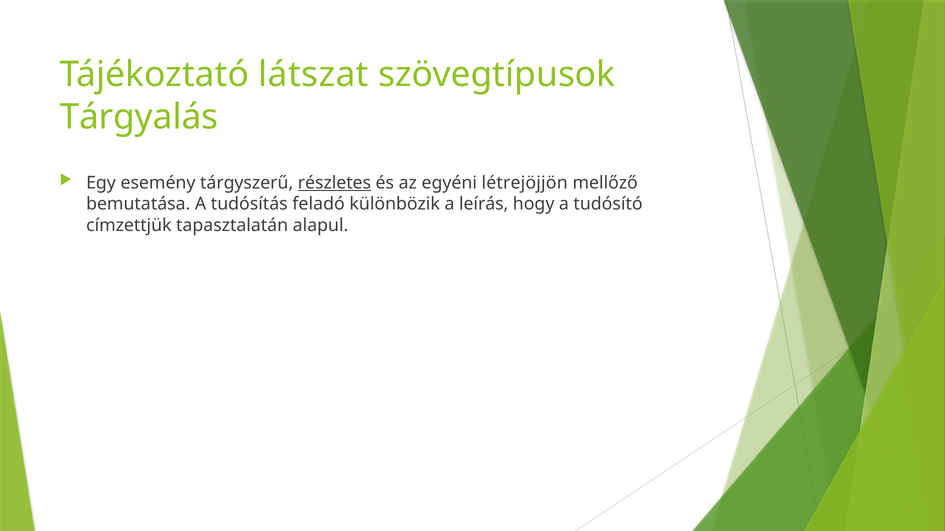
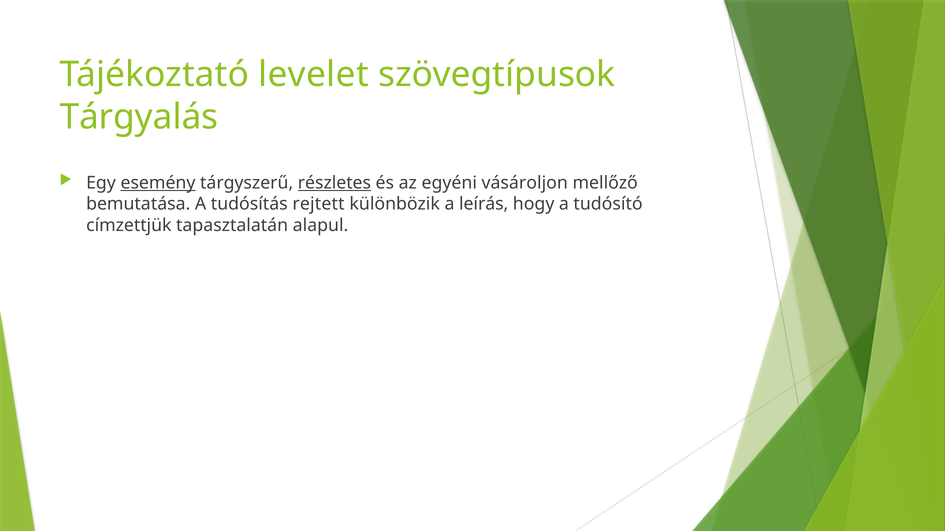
látszat: látszat -> levelet
esemény underline: none -> present
létrejöjjön: létrejöjjön -> vásároljon
feladó: feladó -> rejtett
